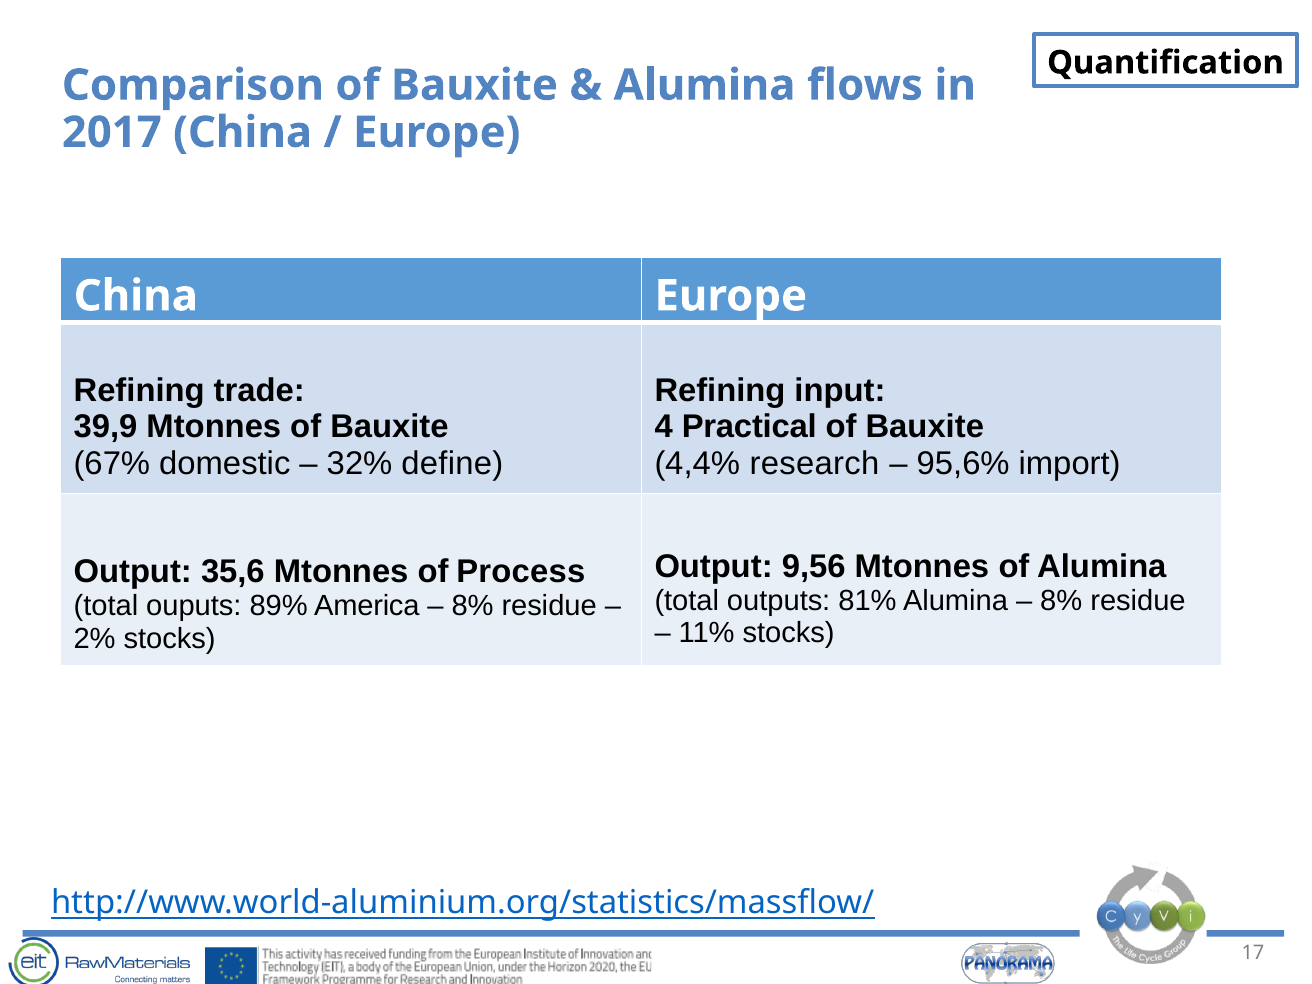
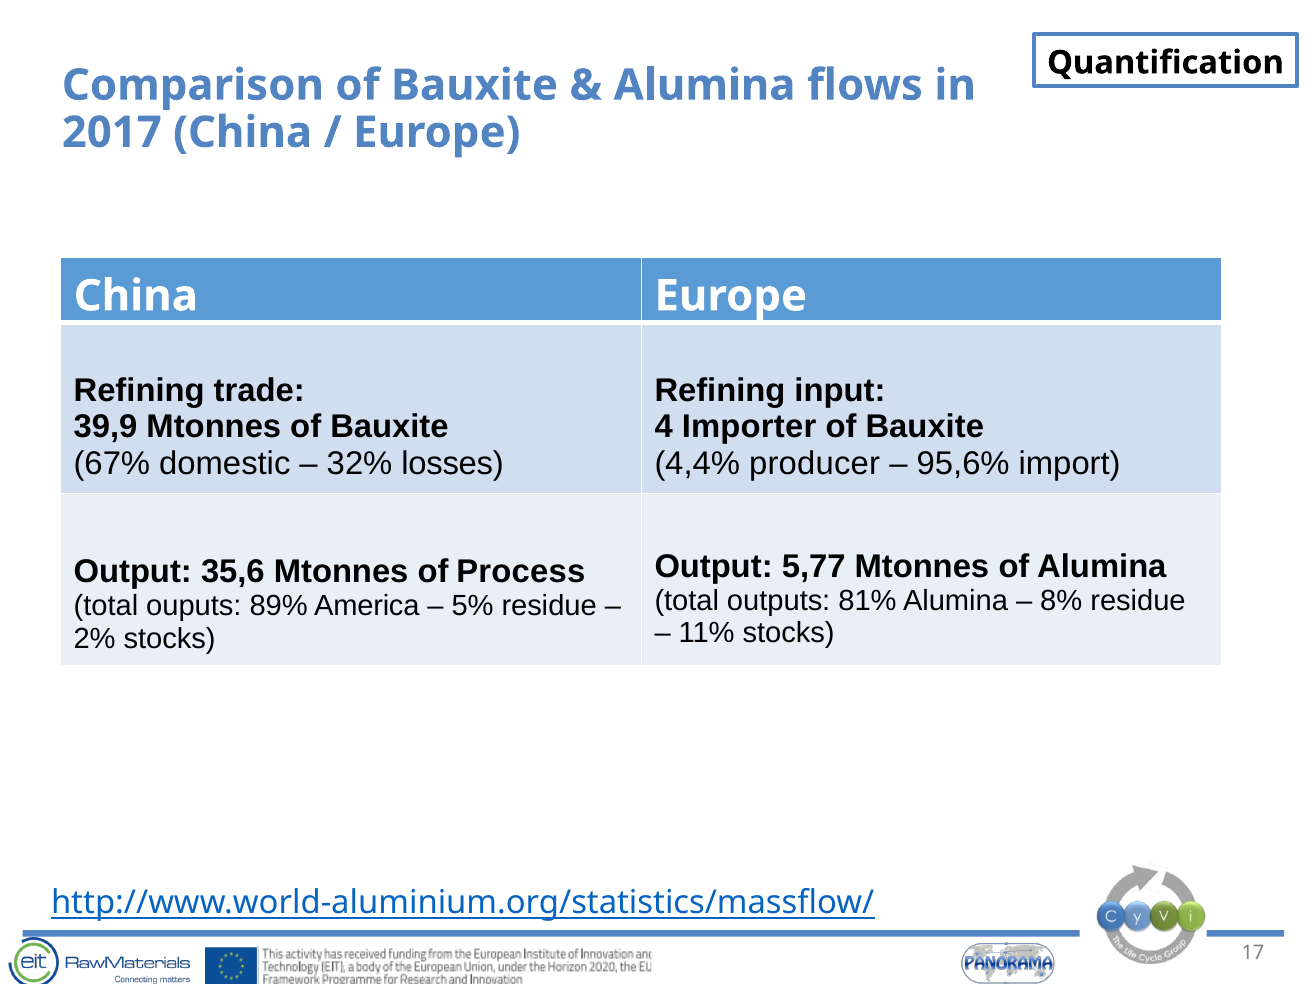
Practical: Practical -> Importer
define: define -> losses
research: research -> producer
9,56: 9,56 -> 5,77
8% at (473, 606): 8% -> 5%
